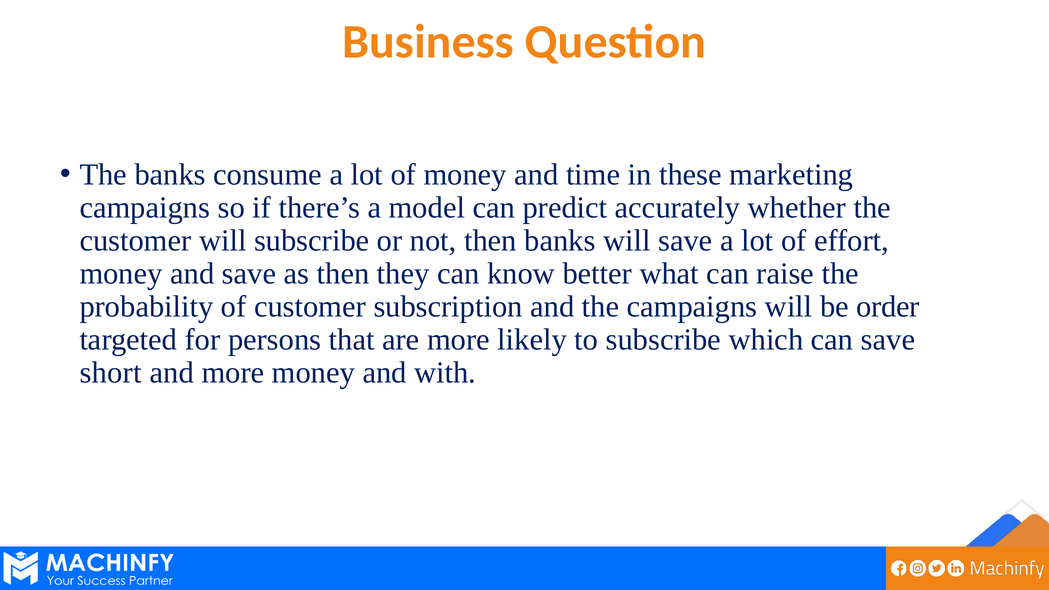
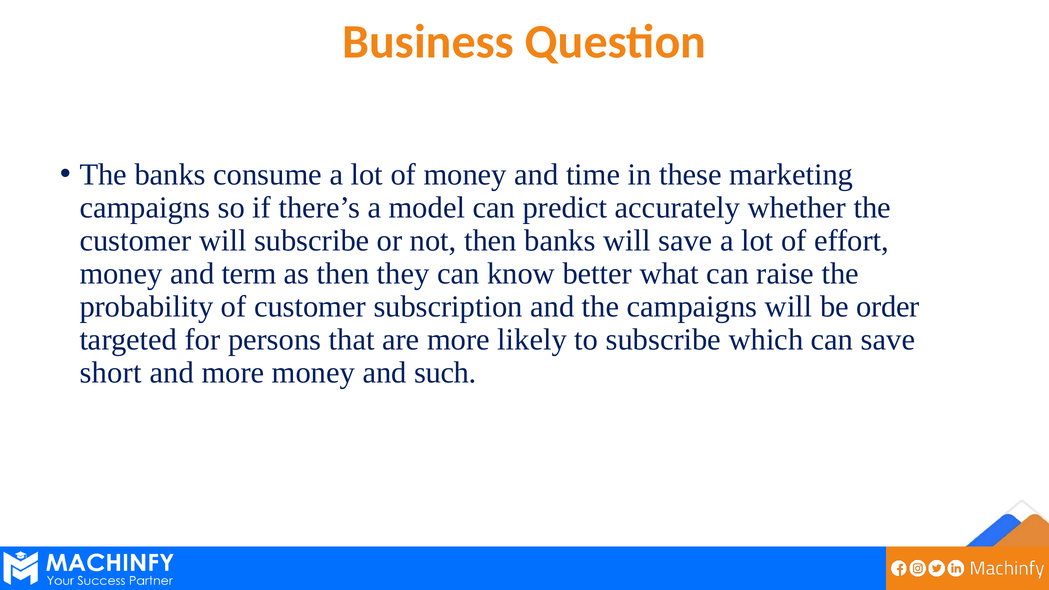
and save: save -> term
with: with -> such
